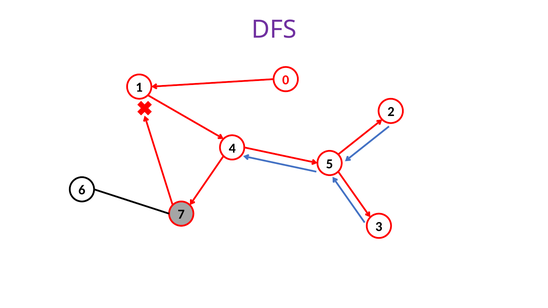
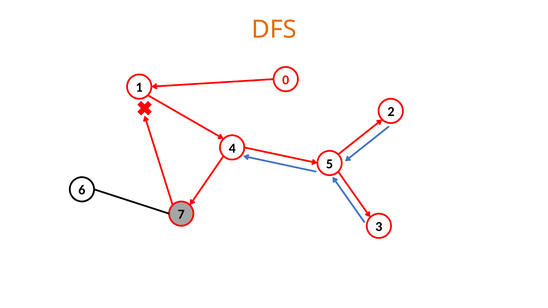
DFS colour: purple -> orange
